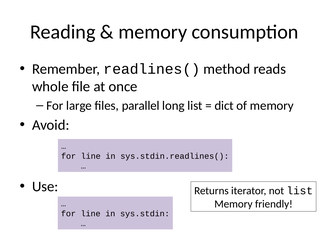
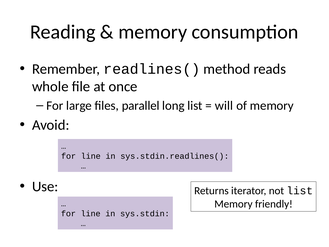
dict: dict -> will
